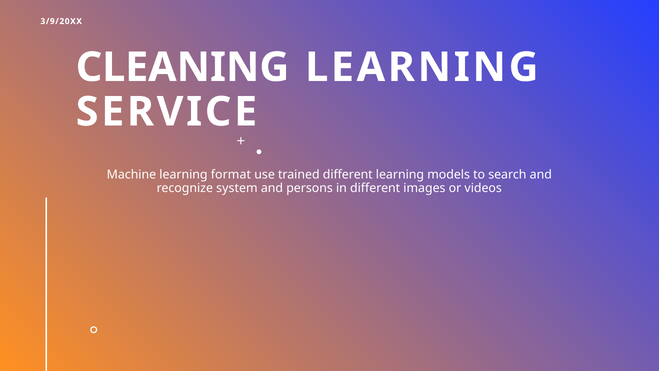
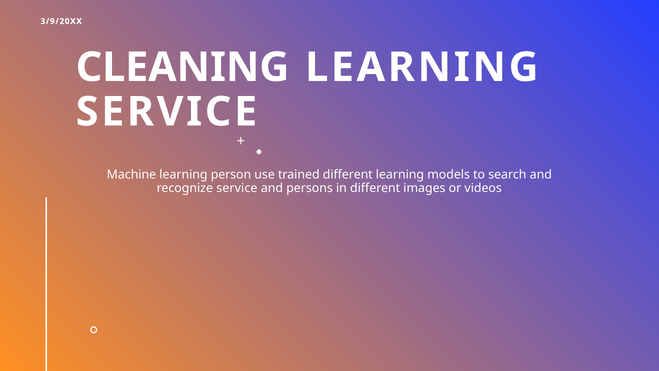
format: format -> person
recognize system: system -> service
